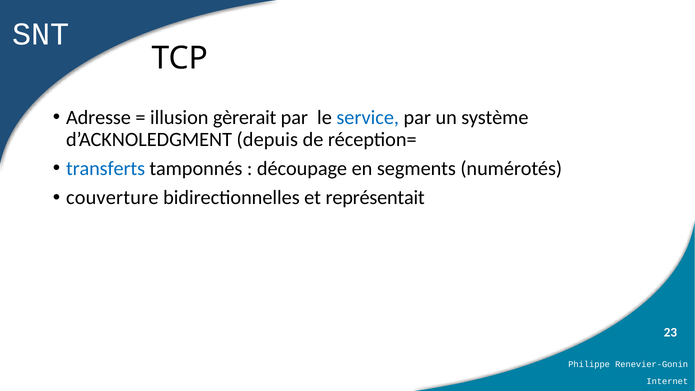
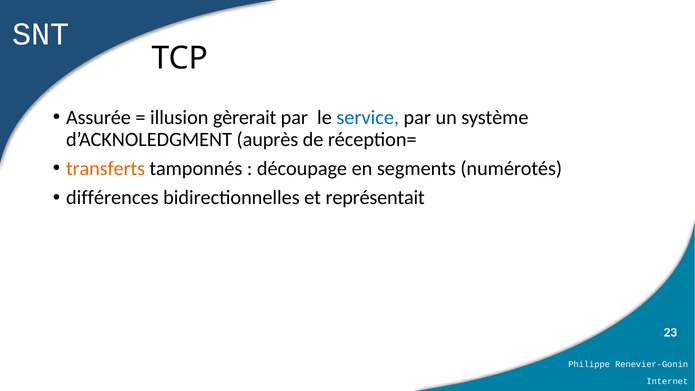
Adresse: Adresse -> Assurée
depuis: depuis -> auprès
transferts colour: blue -> orange
couverture: couverture -> différences
